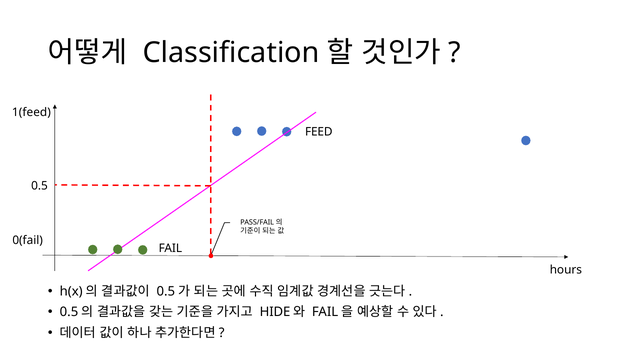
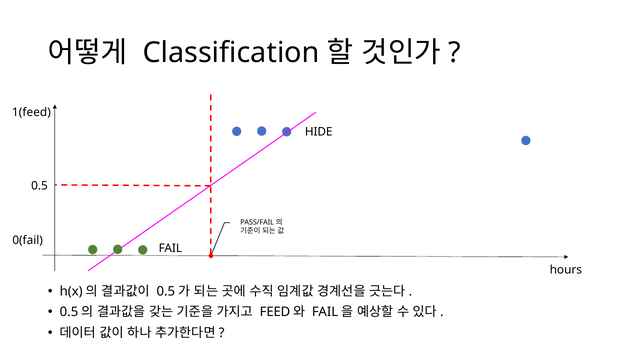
FEED: FEED -> HIDE
HIDE: HIDE -> FEED
